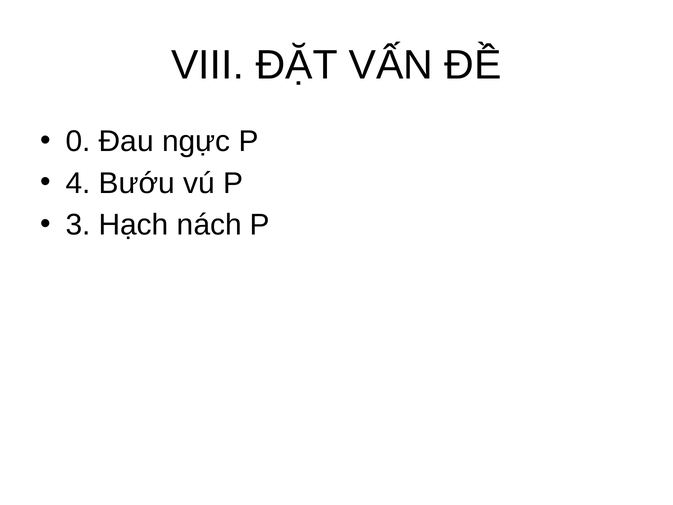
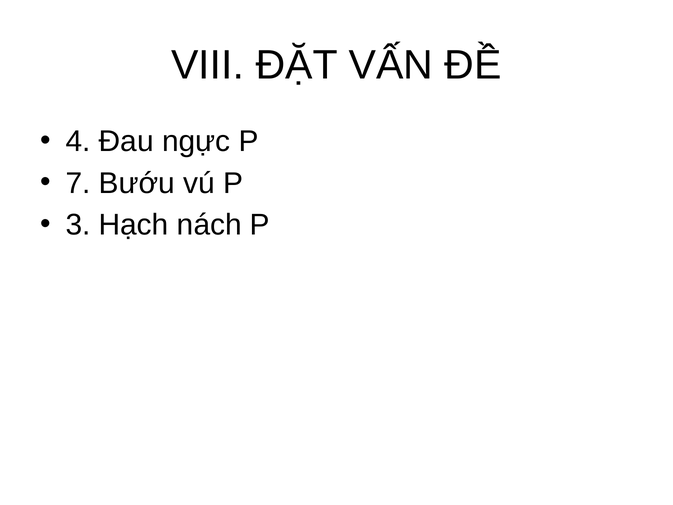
0: 0 -> 4
4: 4 -> 7
